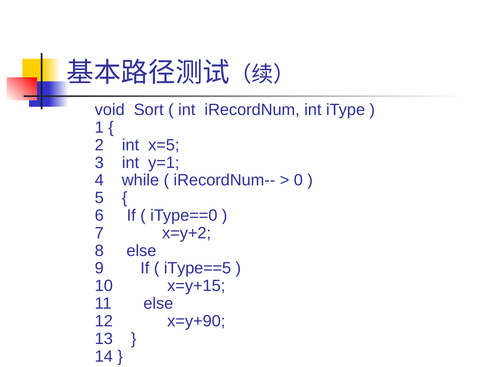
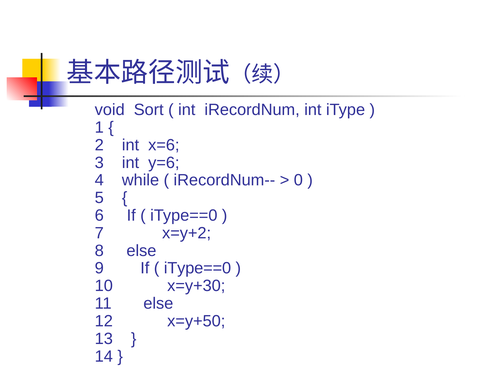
x=5: x=5 -> x=6
y=1: y=1 -> y=6
iType==5 at (197, 269): iType==5 -> iType==0
x=y+15: x=y+15 -> x=y+30
x=y+90: x=y+90 -> x=y+50
